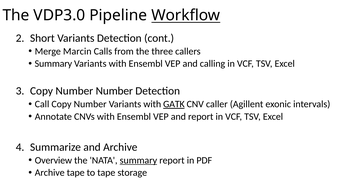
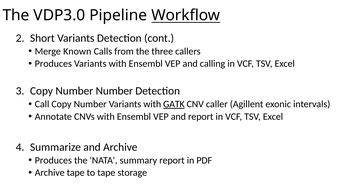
Marcin: Marcin -> Known
Summary at (53, 64): Summary -> Produces
Overview at (53, 160): Overview -> Produces
summary at (138, 160) underline: present -> none
